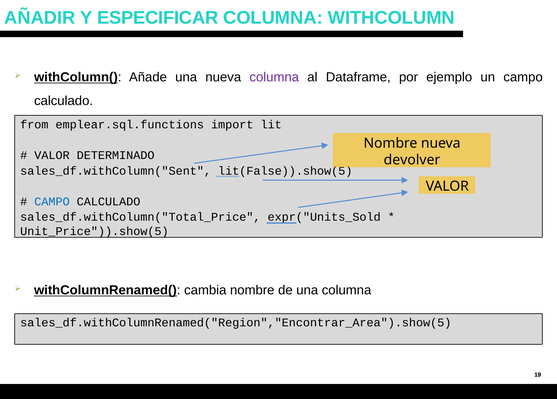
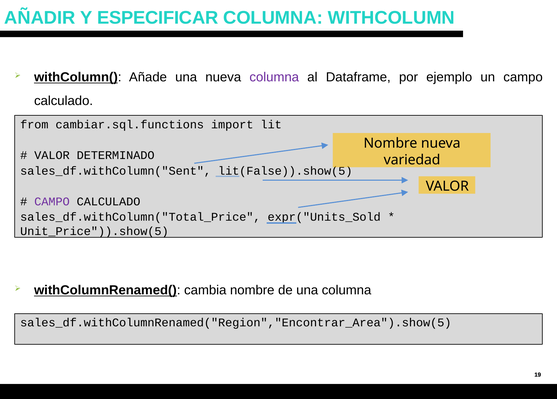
emplear.sql.functions: emplear.sql.functions -> cambiar.sql.functions
devolver: devolver -> variedad
CAMPO at (52, 202) colour: blue -> purple
